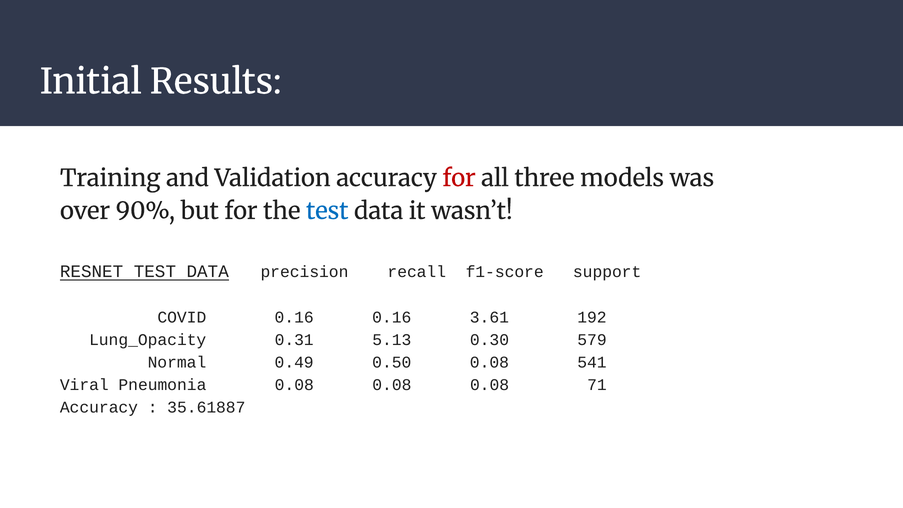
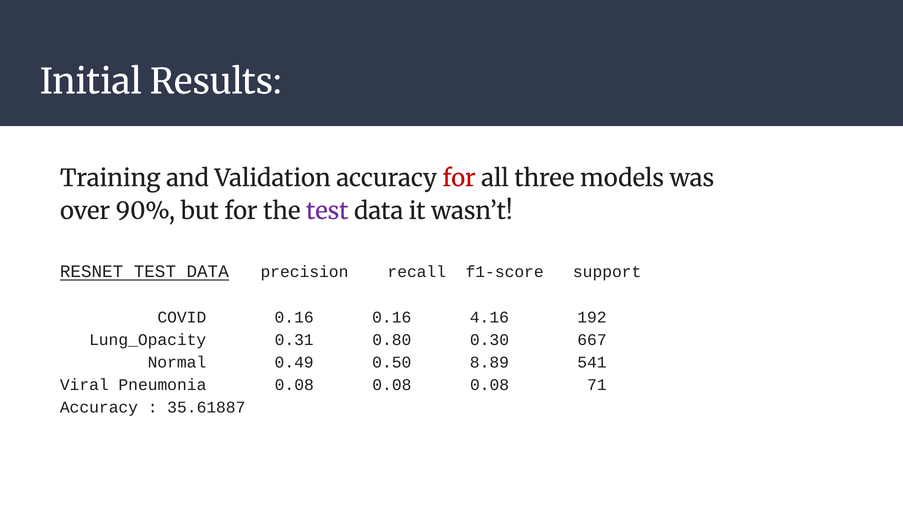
test at (327, 211) colour: blue -> purple
3.61: 3.61 -> 4.16
5.13: 5.13 -> 0.80
579: 579 -> 667
0.50 0.08: 0.08 -> 8.89
